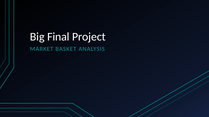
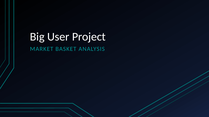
Final: Final -> User
